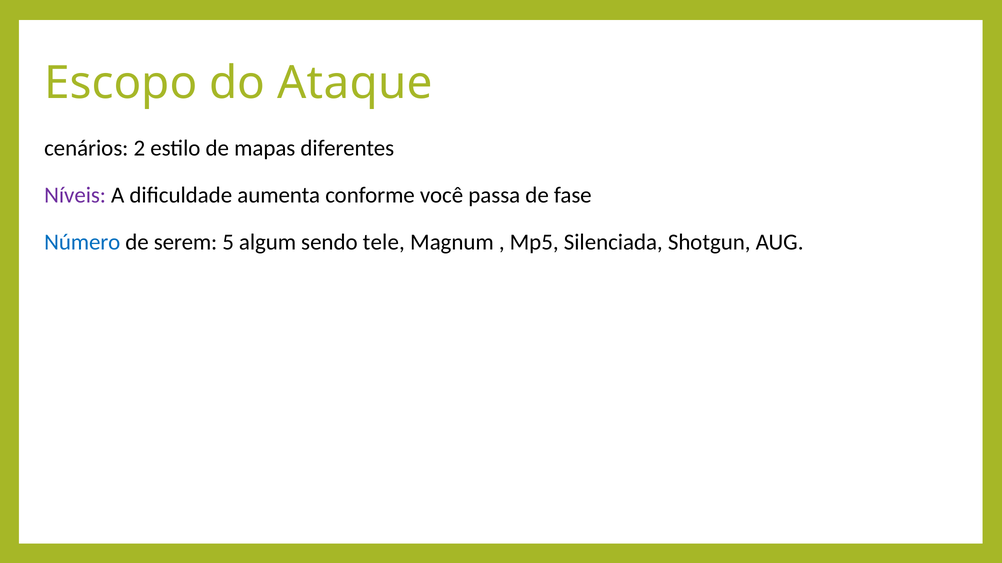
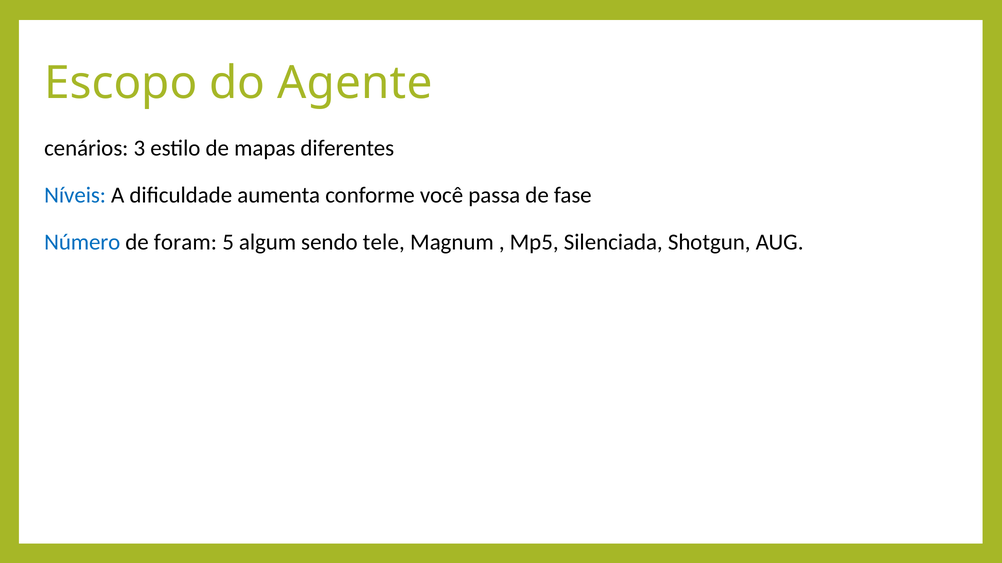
Ataque: Ataque -> Agente
2: 2 -> 3
Níveis colour: purple -> blue
serem: serem -> foram
